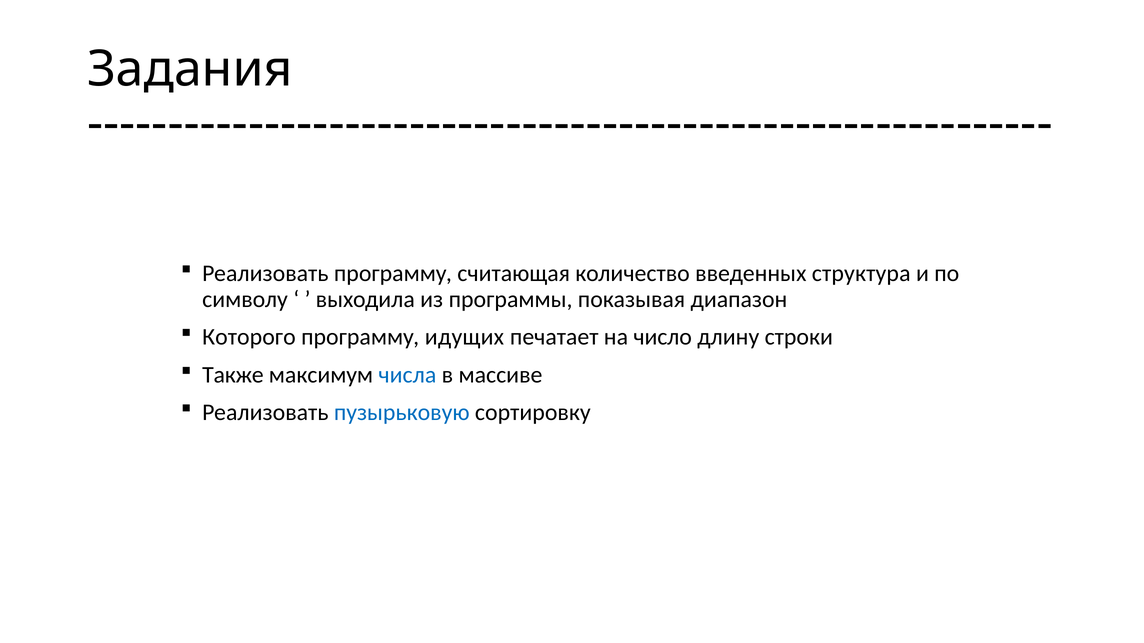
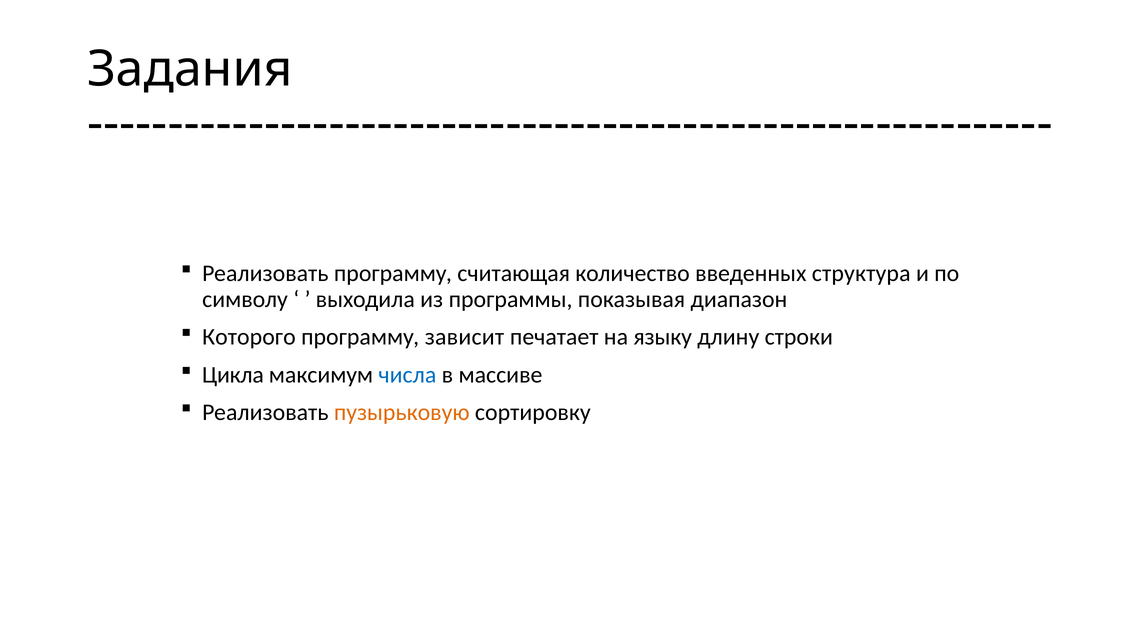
идущих: идущих -> зависит
число: число -> языку
Также: Также -> Цикла
пузырьковую colour: blue -> orange
